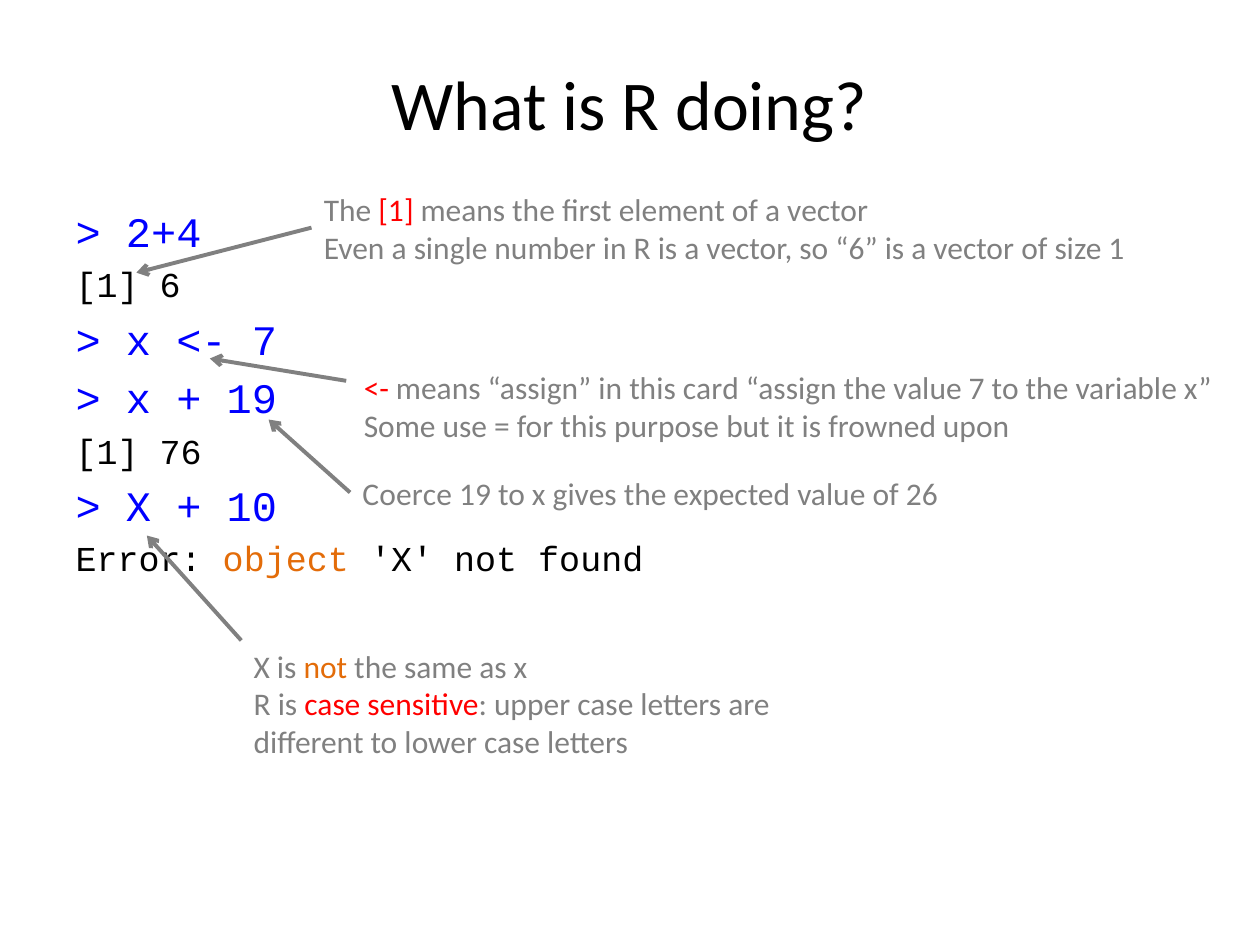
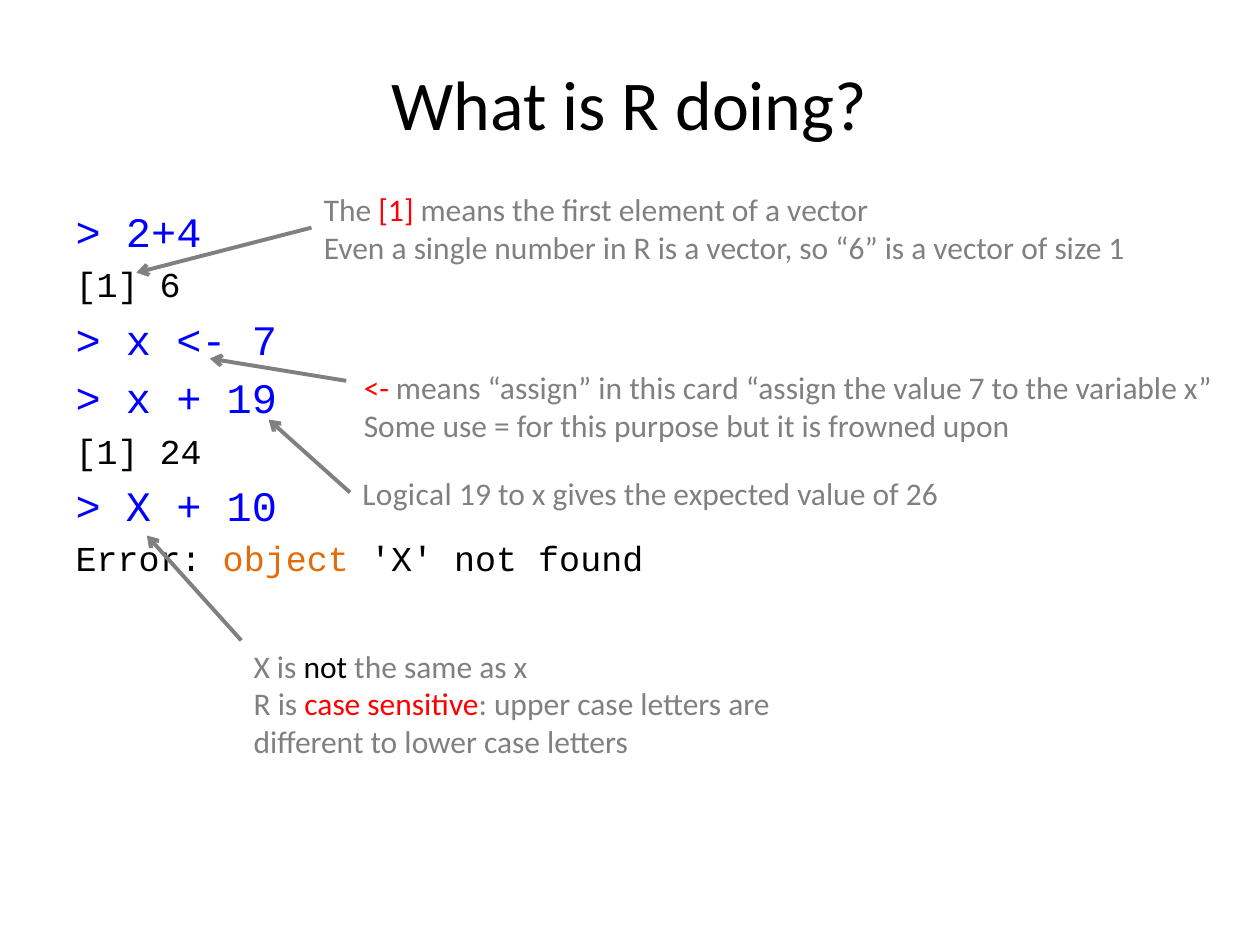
76: 76 -> 24
Coerce: Coerce -> Logical
not at (325, 668) colour: orange -> black
